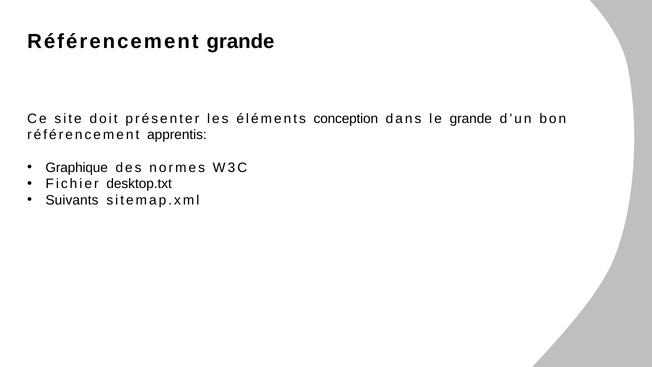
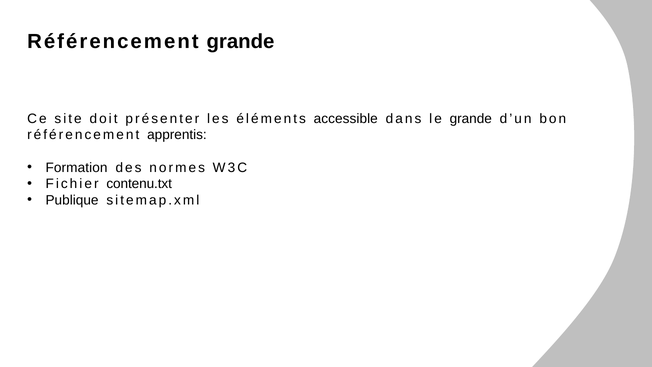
conception: conception -> accessible
Graphique: Graphique -> Formation
desktop.txt: desktop.txt -> contenu.txt
Suivants: Suivants -> Publique
